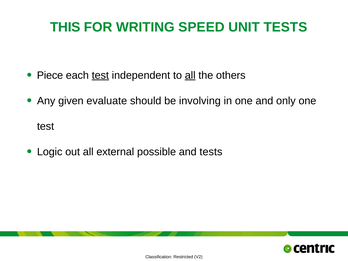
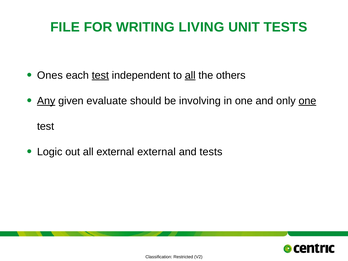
THIS: THIS -> FILE
SPEED: SPEED -> LIVING
Piece: Piece -> Ones
Any underline: none -> present
one at (307, 101) underline: none -> present
external possible: possible -> external
